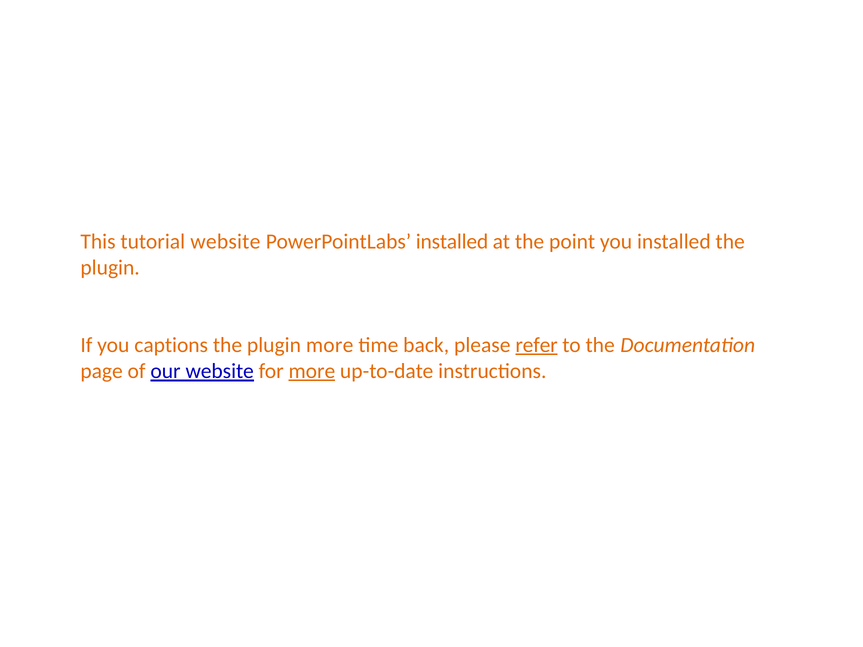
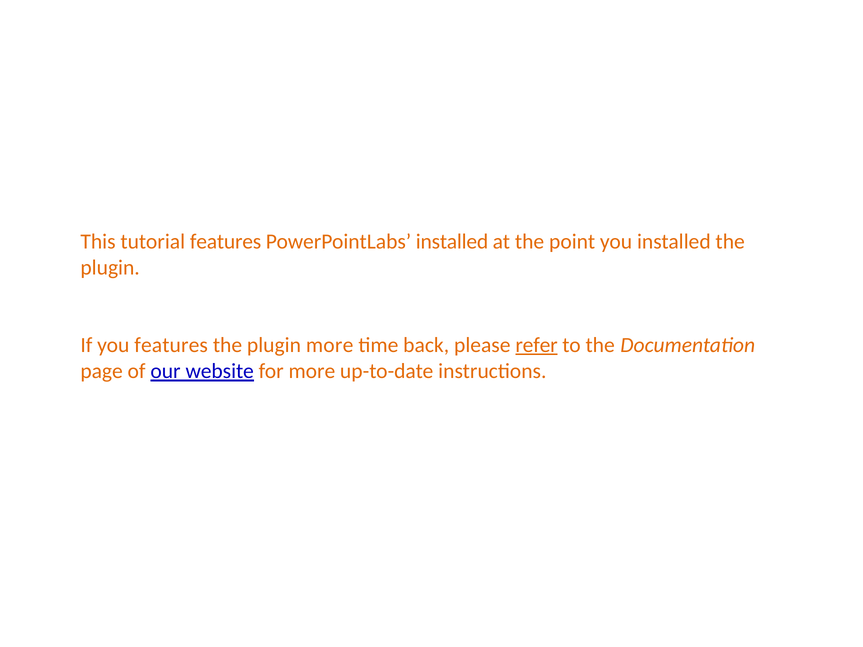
tutorial website: website -> features
you captions: captions -> features
more at (312, 371) underline: present -> none
